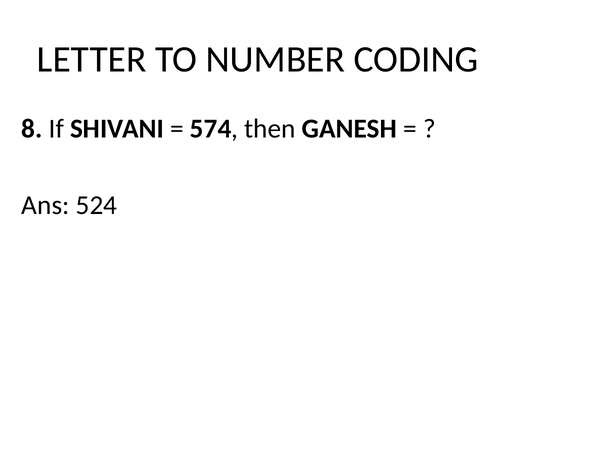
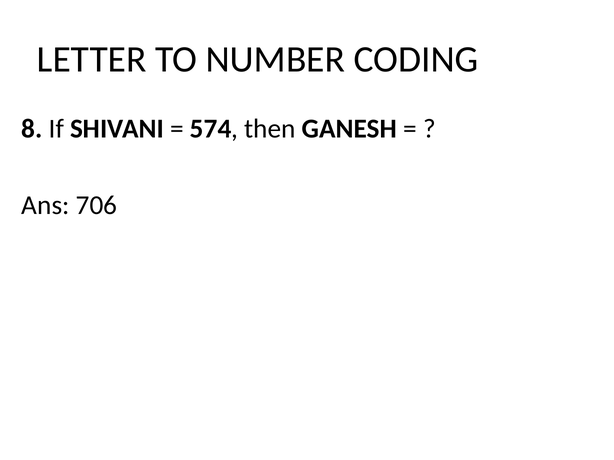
524: 524 -> 706
